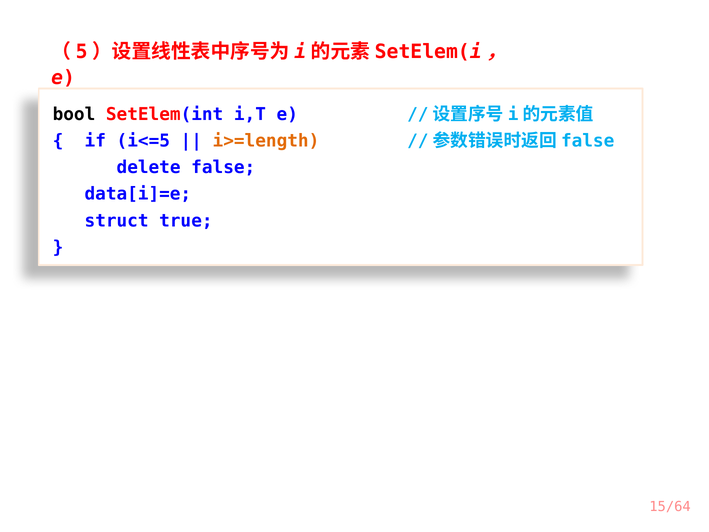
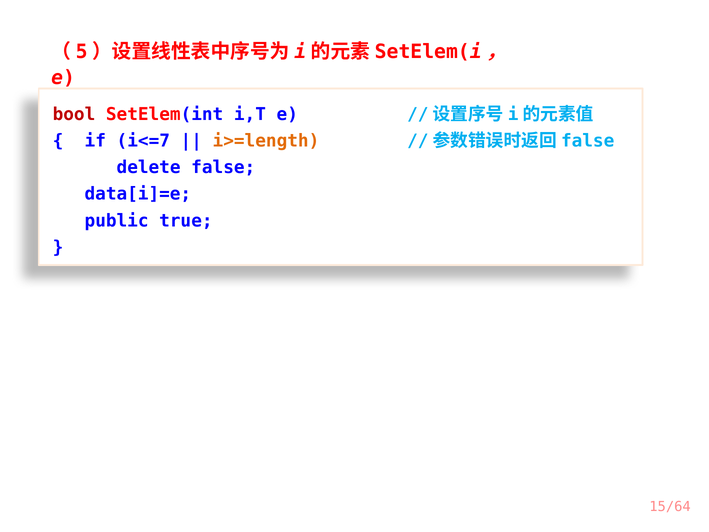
bool colour: black -> red
i<=5: i<=5 -> i<=7
struct: struct -> public
